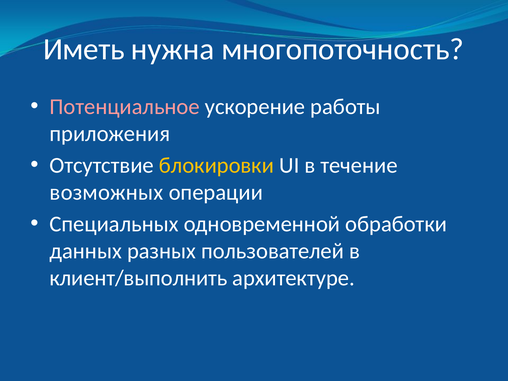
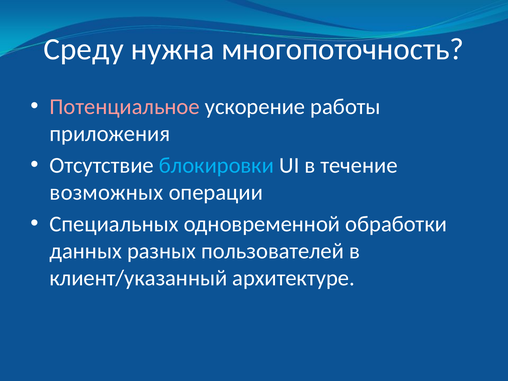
Иметь: Иметь -> Среду
блокировки colour: yellow -> light blue
клиент/выполнить: клиент/выполнить -> клиент/указанный
